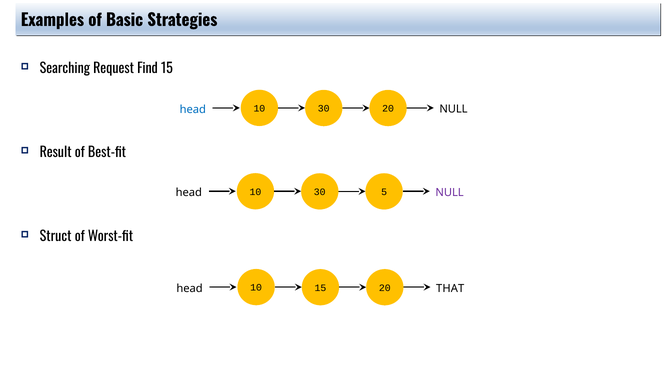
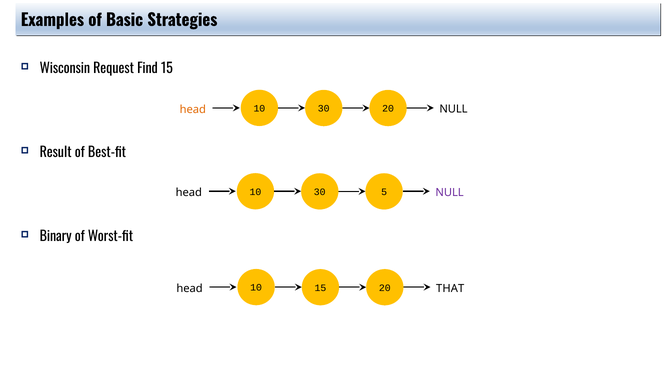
Searching: Searching -> Wisconsin
head at (193, 109) colour: blue -> orange
Struct: Struct -> Binary
